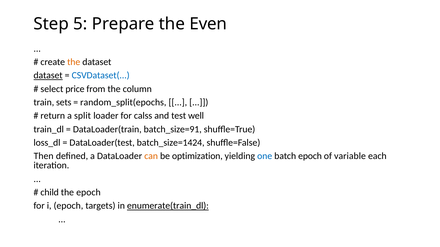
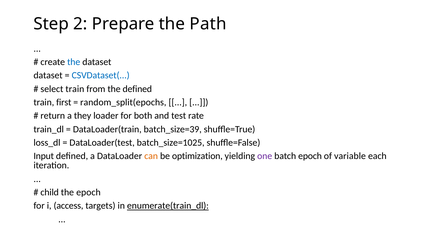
5: 5 -> 2
Even: Even -> Path
the at (74, 62) colour: orange -> blue
dataset at (48, 76) underline: present -> none
select price: price -> train
the column: column -> defined
sets: sets -> first
split: split -> they
calss: calss -> both
well: well -> rate
batch_size=91: batch_size=91 -> batch_size=39
batch_size=1424: batch_size=1424 -> batch_size=1025
Then: Then -> Input
one colour: blue -> purple
i epoch: epoch -> access
